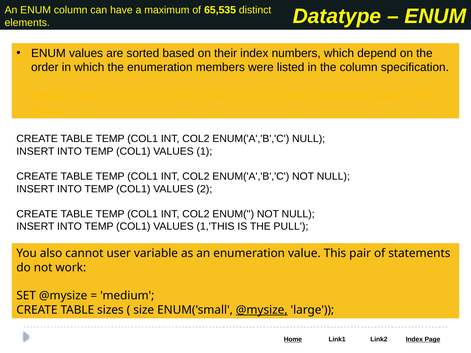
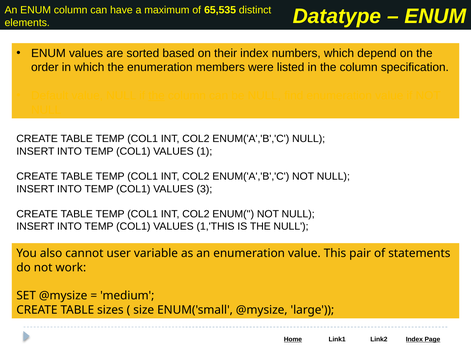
2: 2 -> 3
THE PULL: PULL -> NULL
@mysize at (262, 310) underline: present -> none
